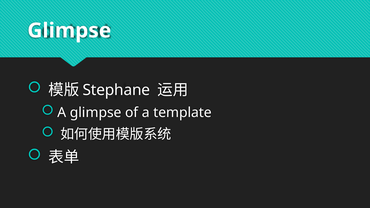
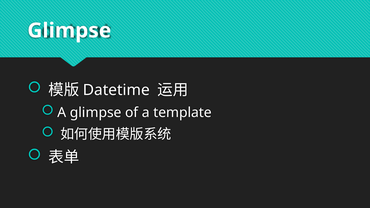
Stephane: Stephane -> Datetime
